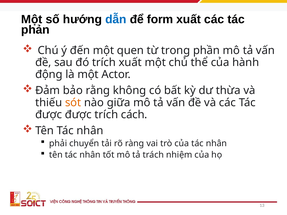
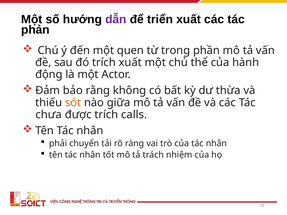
dẫn colour: blue -> purple
form: form -> triển
được at (49, 115): được -> chưa
cách: cách -> calls
